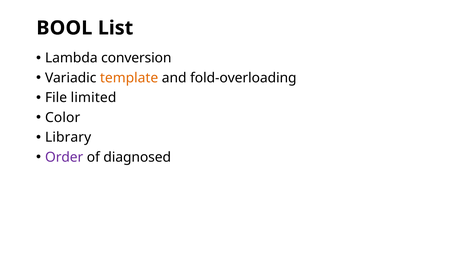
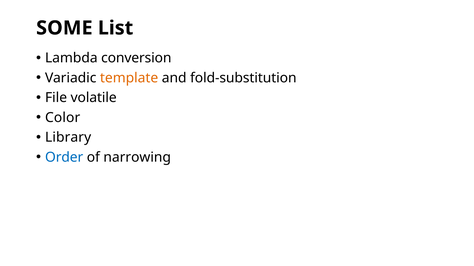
BOOL: BOOL -> SOME
fold-overloading: fold-overloading -> fold-substitution
limited: limited -> volatile
Order colour: purple -> blue
diagnosed: diagnosed -> narrowing
